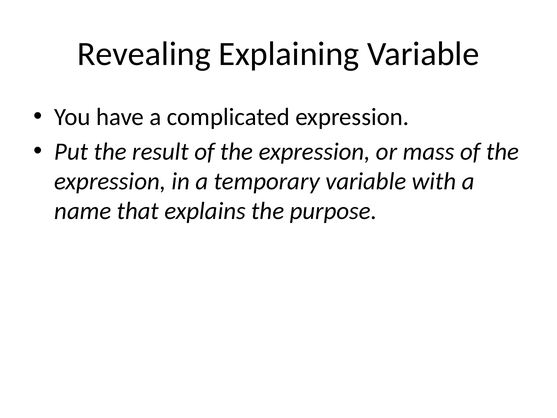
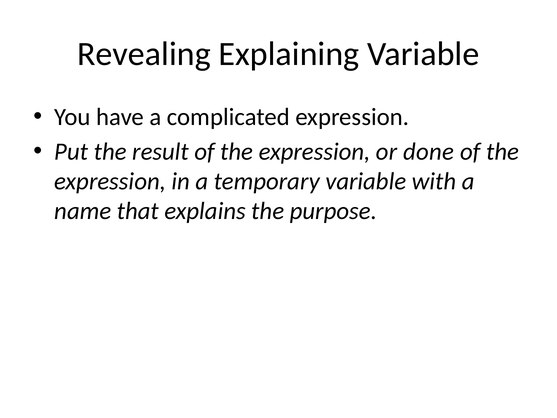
mass: mass -> done
